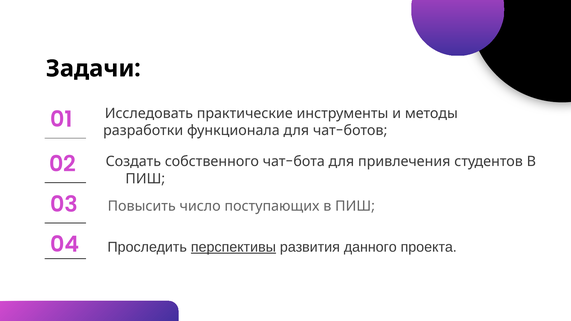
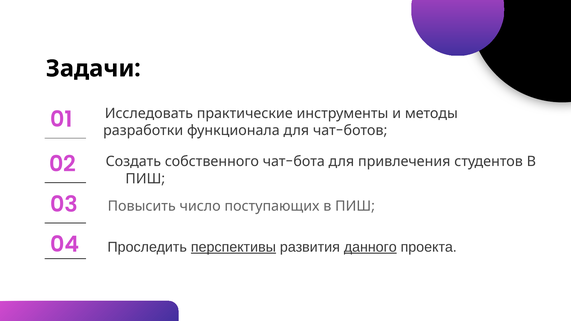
данного underline: none -> present
